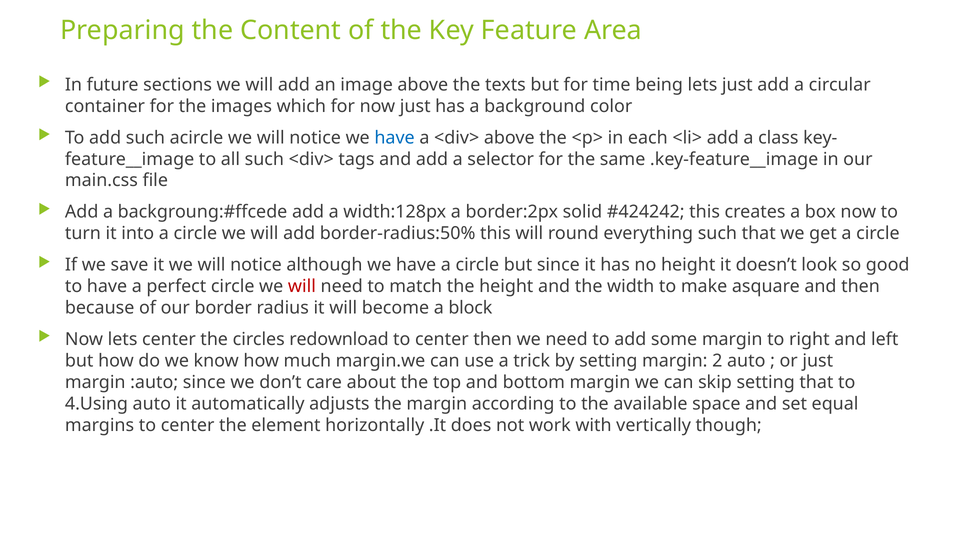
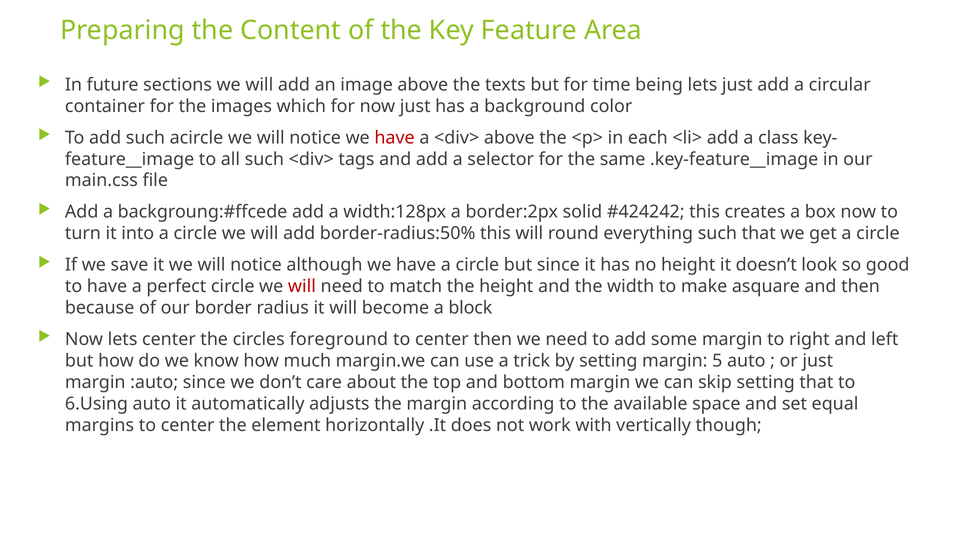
have at (395, 138) colour: blue -> red
redownload: redownload -> foreground
2: 2 -> 5
4.Using: 4.Using -> 6.Using
